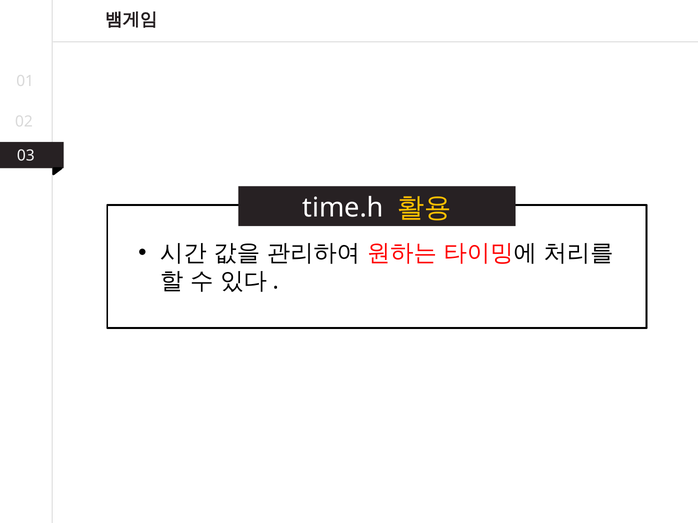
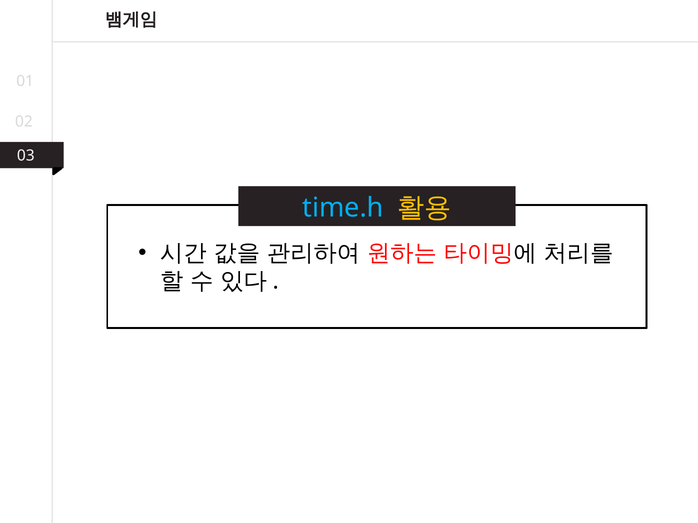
time.h colour: white -> light blue
